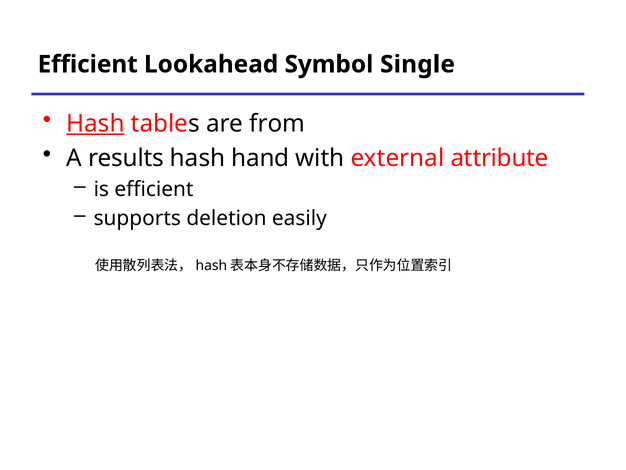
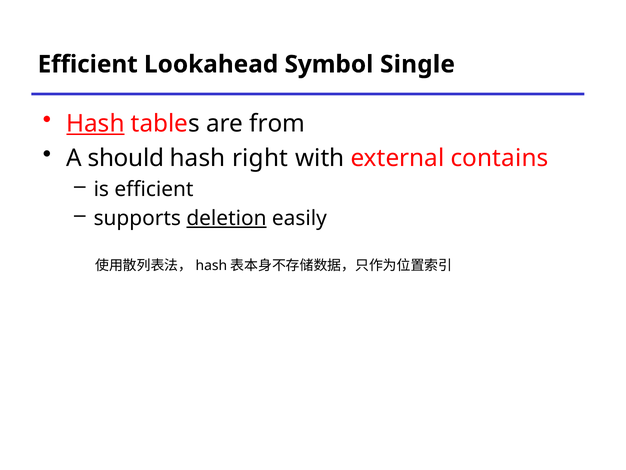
results: results -> should
hand: hand -> right
attribute: attribute -> contains
deletion underline: none -> present
